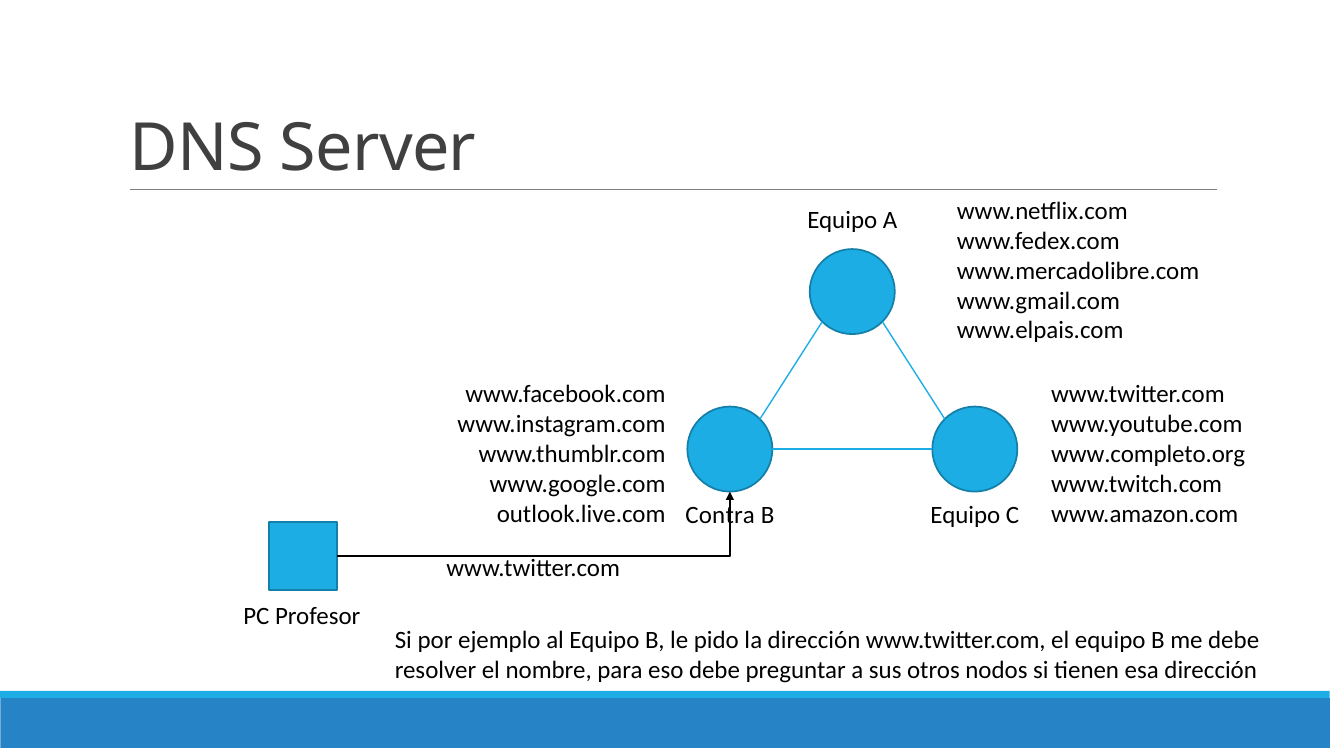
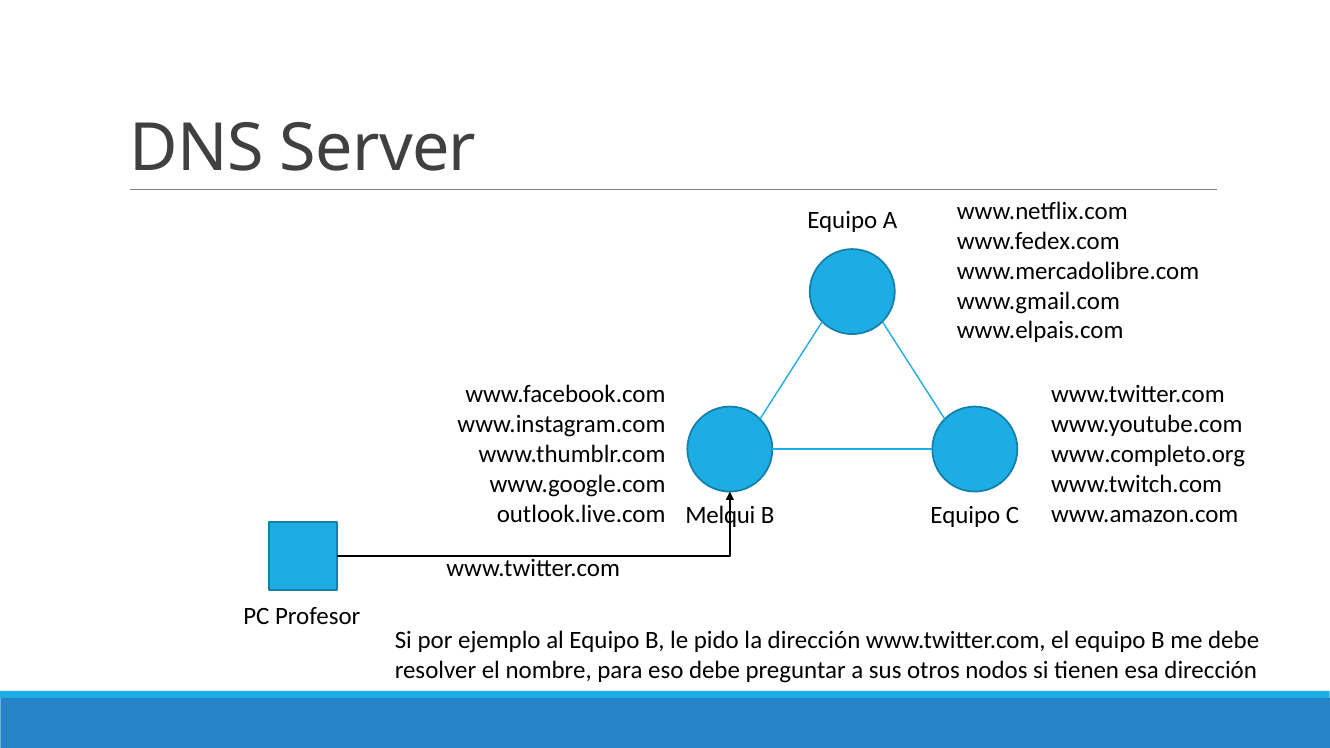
Contra: Contra -> Melqui
